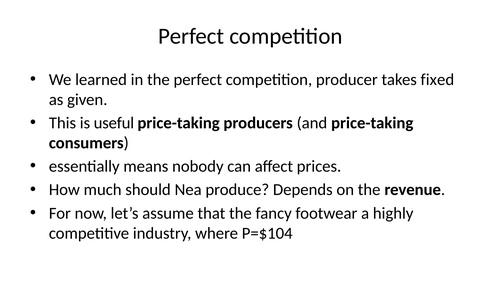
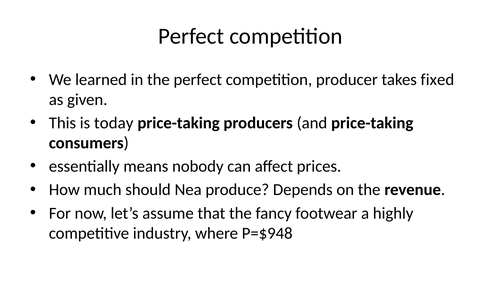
useful: useful -> today
P=$104: P=$104 -> P=$948
